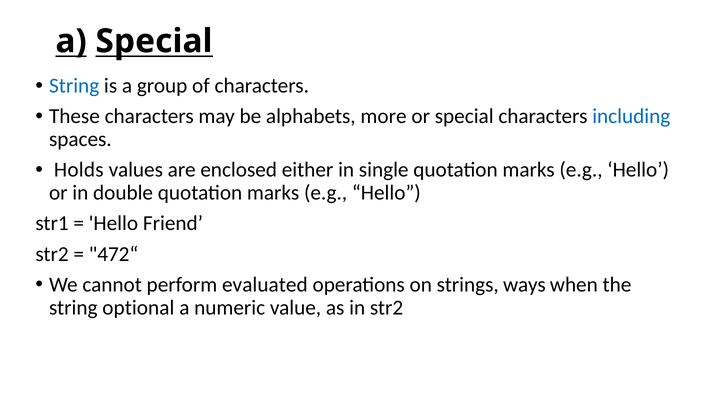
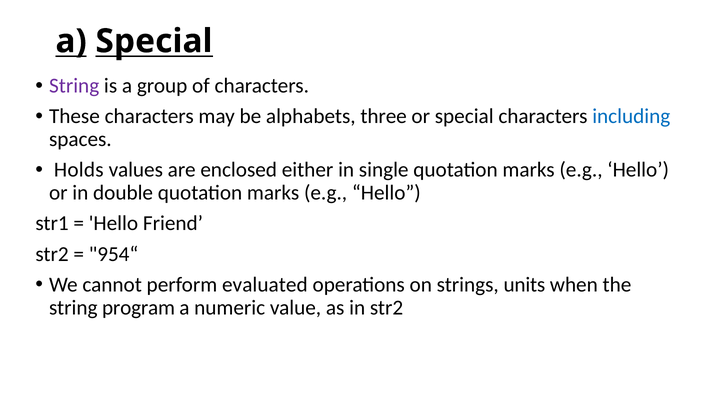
String at (74, 86) colour: blue -> purple
more: more -> three
472“: 472“ -> 954“
ways: ways -> units
optional: optional -> program
